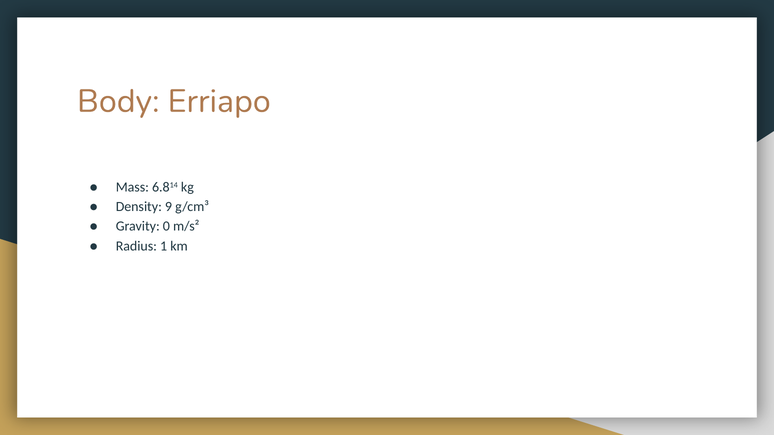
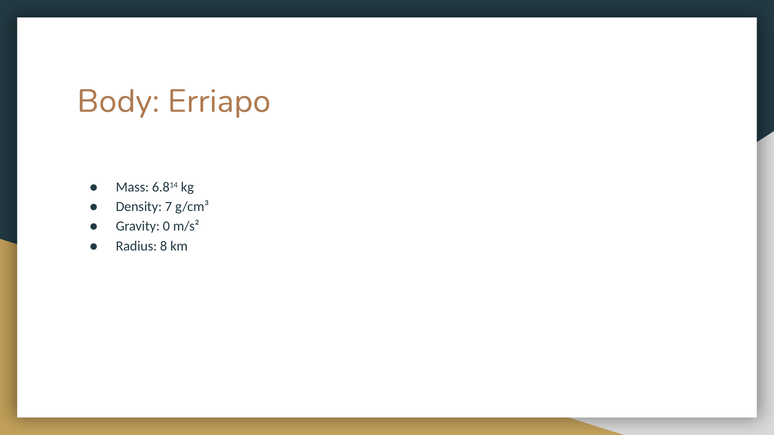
9: 9 -> 7
1: 1 -> 8
